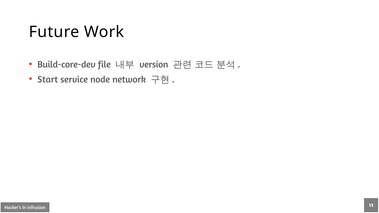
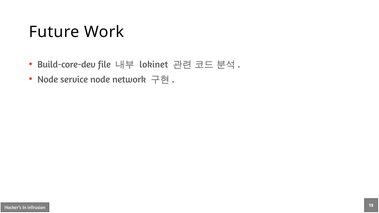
version: version -> lokinet
Start at (48, 79): Start -> Node
